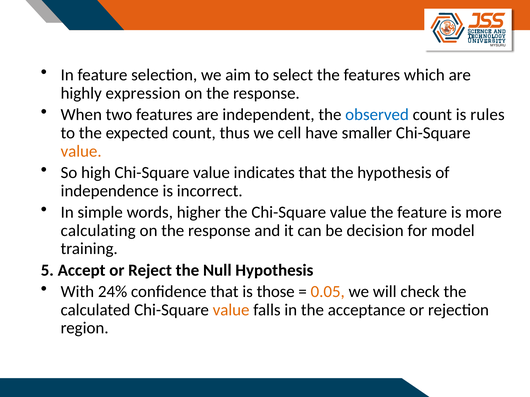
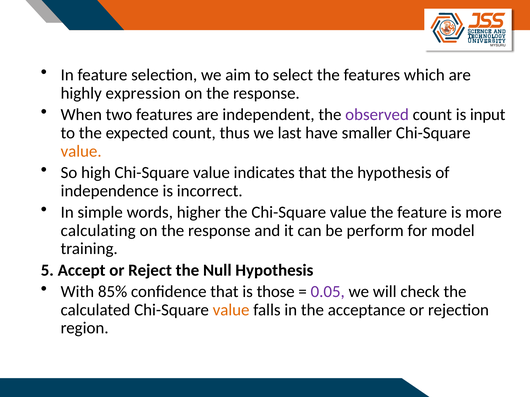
observed colour: blue -> purple
rules: rules -> input
cell: cell -> last
decision: decision -> perform
24%: 24% -> 85%
0.05 colour: orange -> purple
